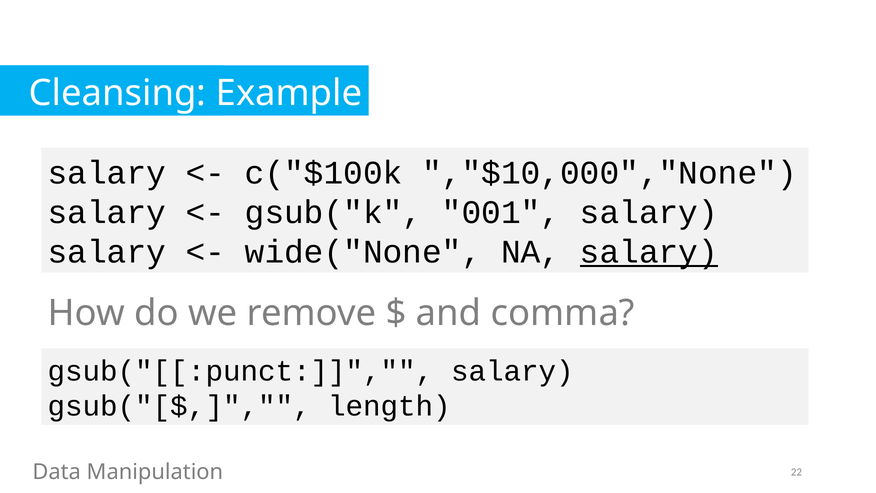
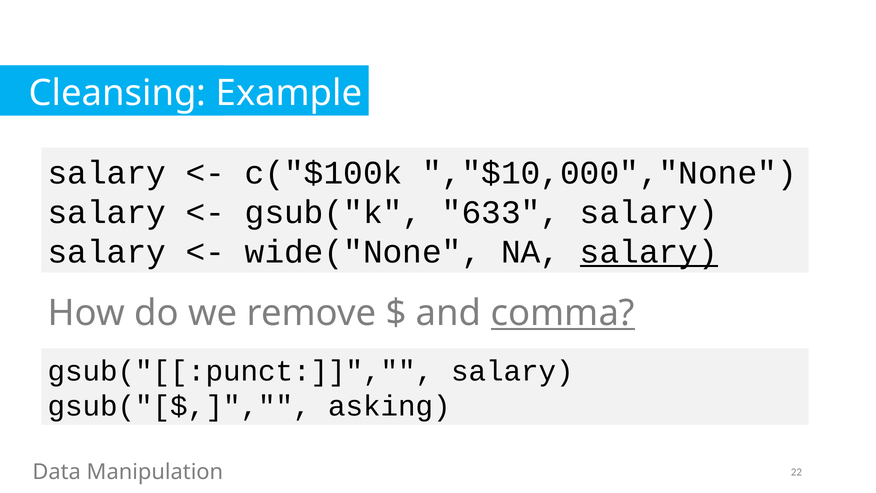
001: 001 -> 633
comma underline: none -> present
length: length -> asking
